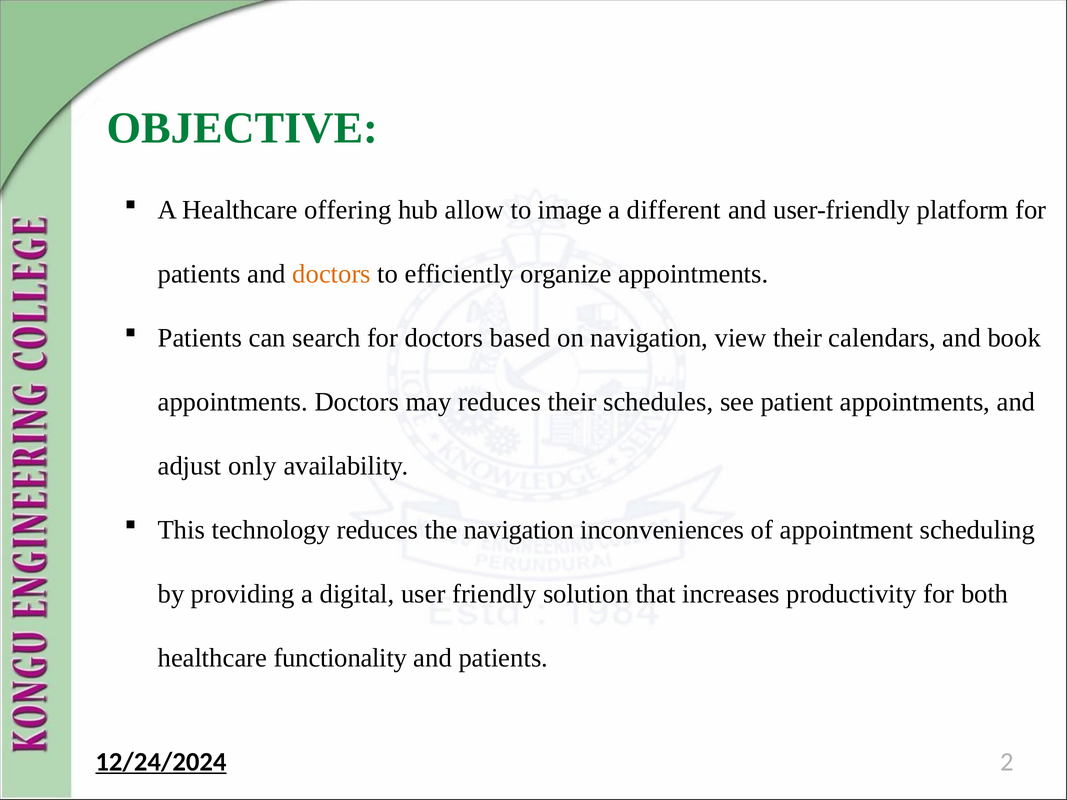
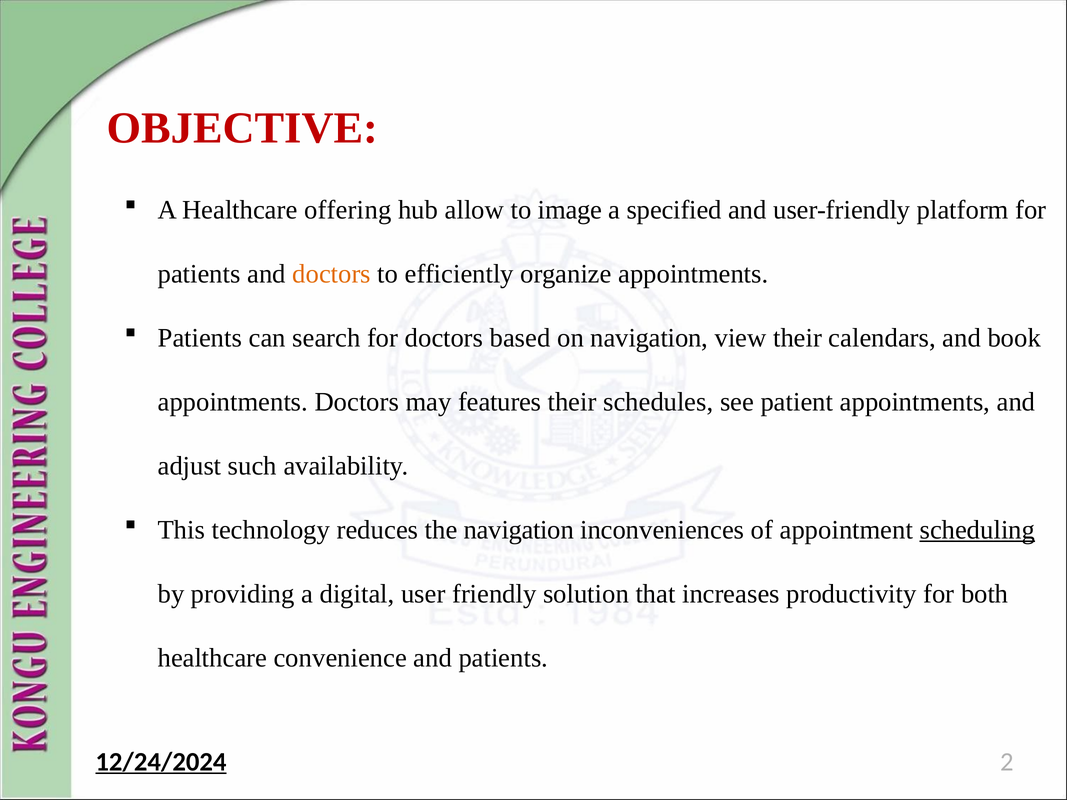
OBJECTIVE colour: green -> red
different: different -> specified
may reduces: reduces -> features
only: only -> such
scheduling underline: none -> present
functionality: functionality -> convenience
